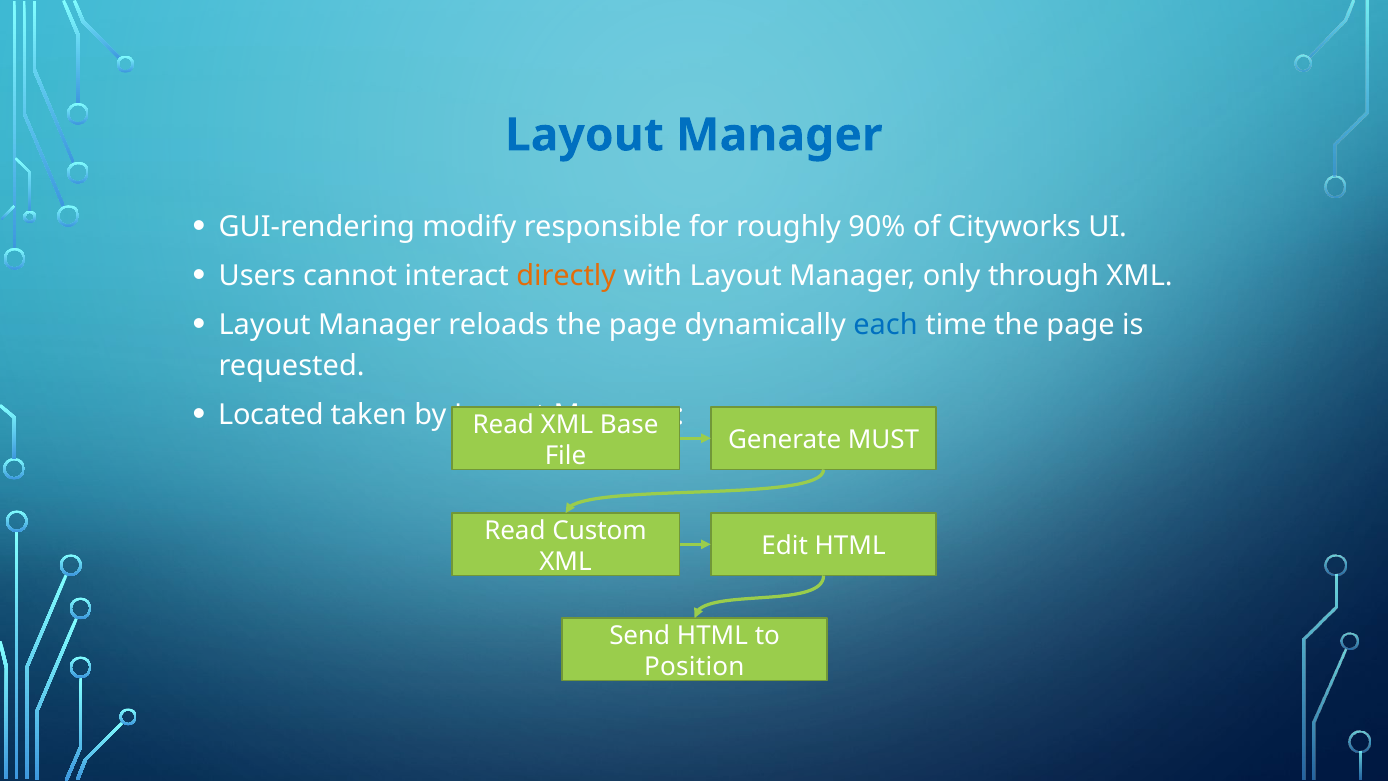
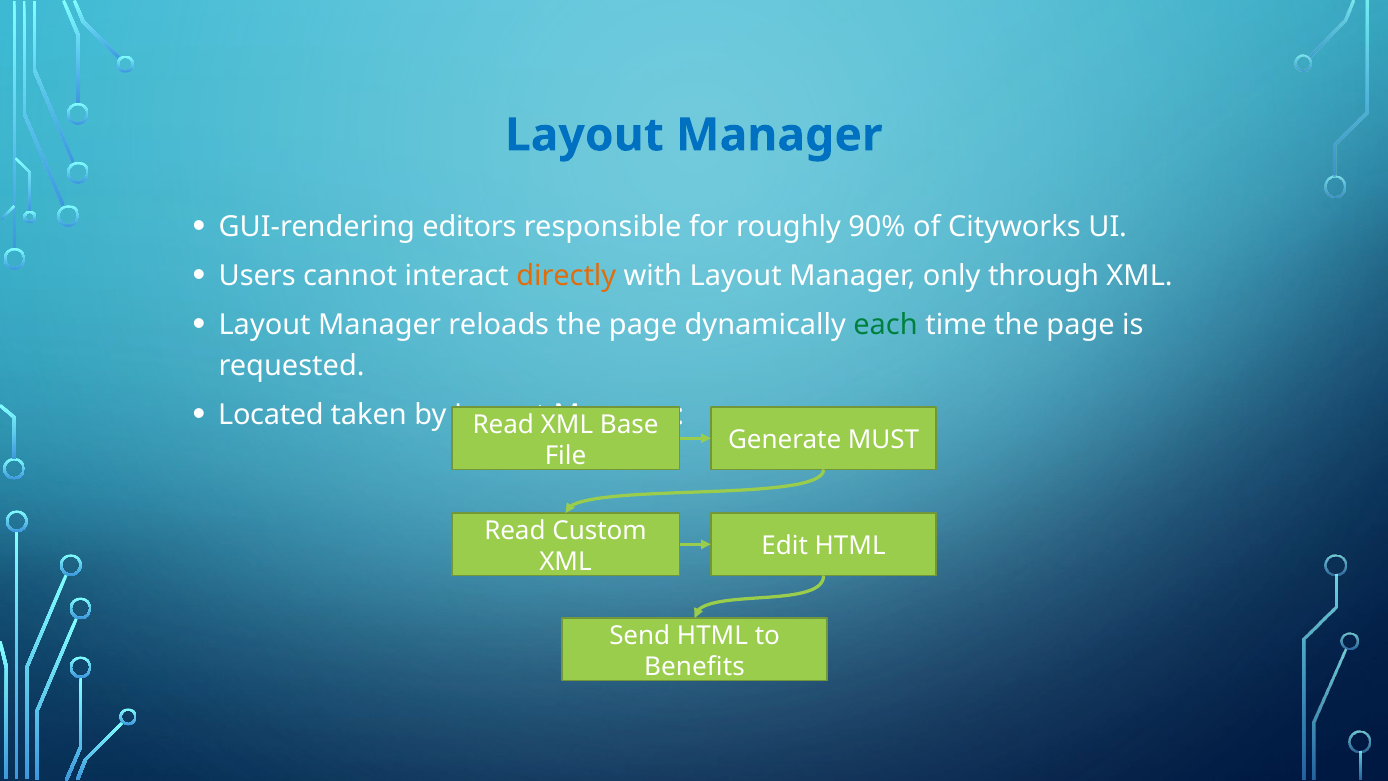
modify: modify -> editors
each colour: blue -> green
Position: Position -> Benefits
